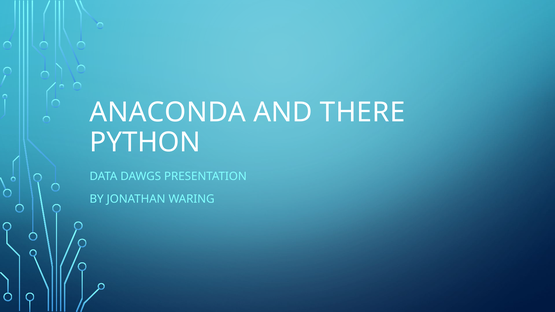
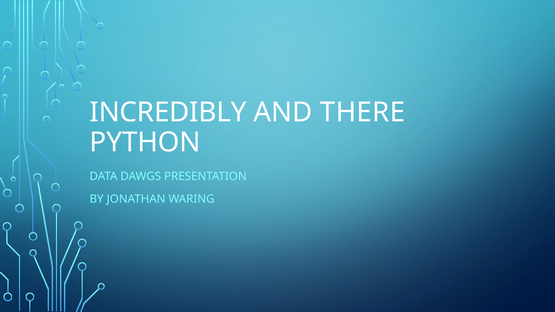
ANACONDA: ANACONDA -> INCREDIBLY
